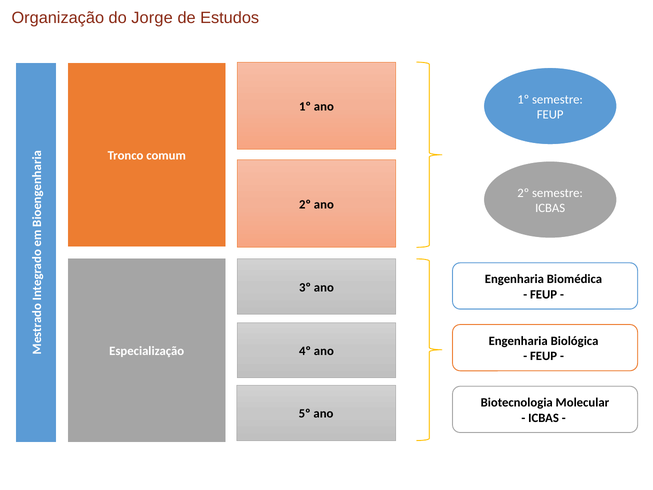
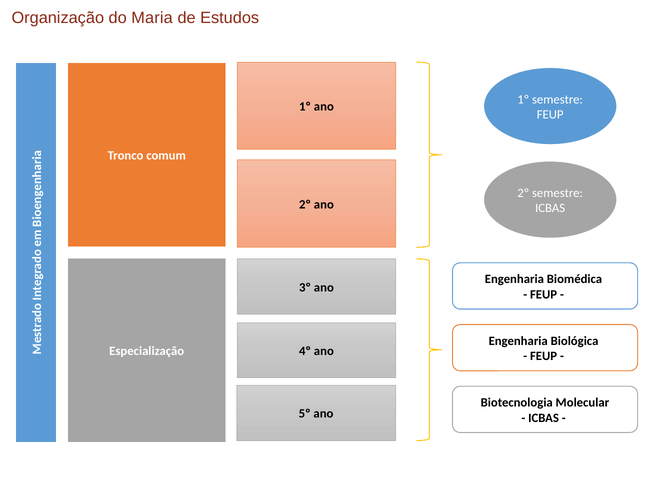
Jorge: Jorge -> Maria
